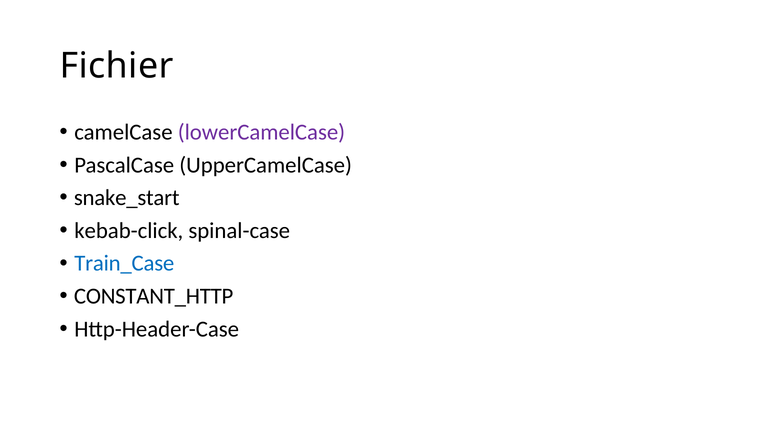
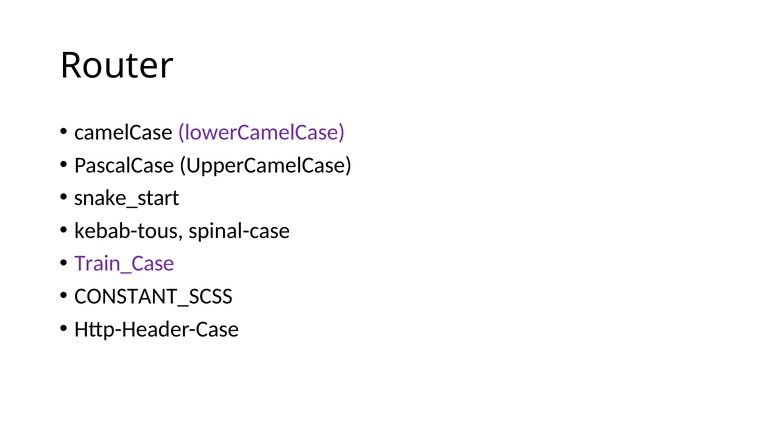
Fichier: Fichier -> Router
kebab-click: kebab-click -> kebab-tous
Train_Case colour: blue -> purple
CONSTANT_HTTP: CONSTANT_HTTP -> CONSTANT_SCSS
